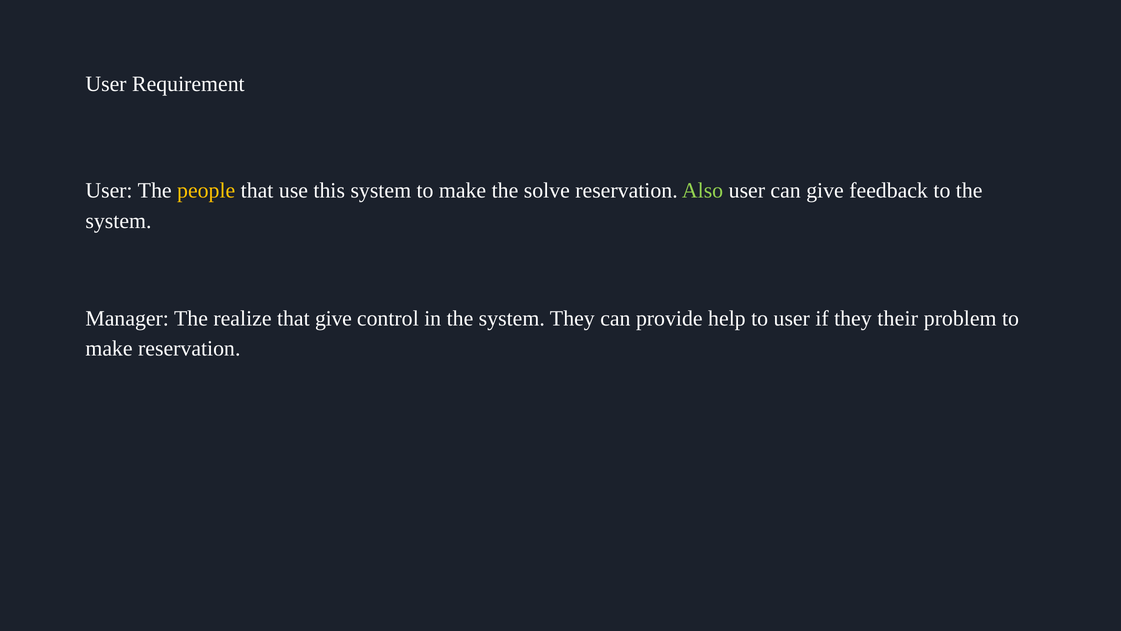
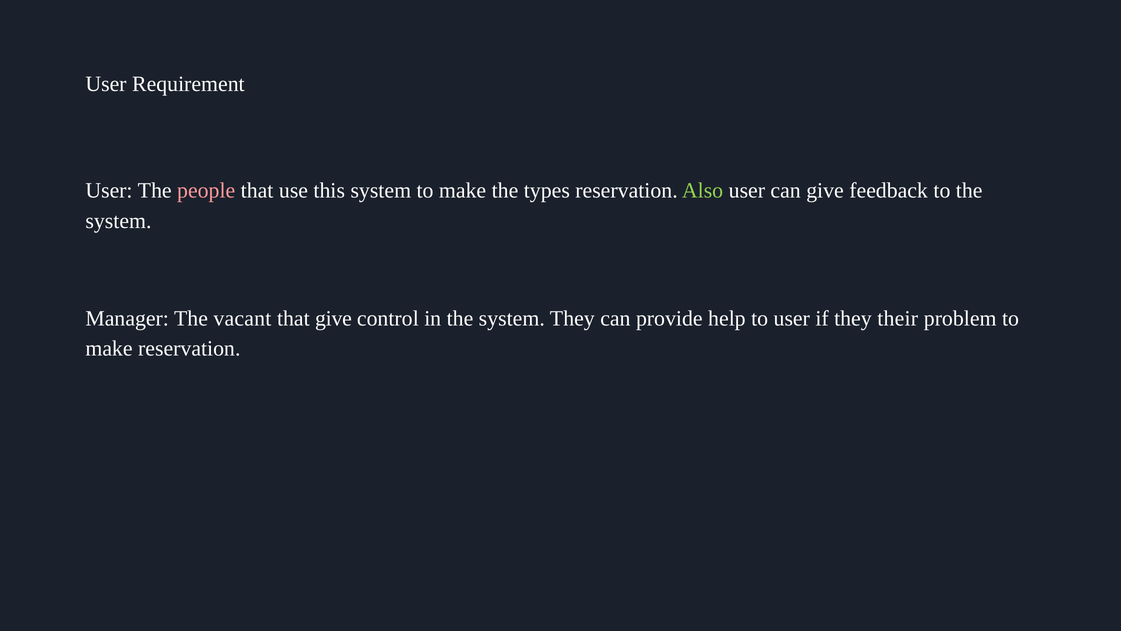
people colour: yellow -> pink
solve: solve -> types
realize: realize -> vacant
